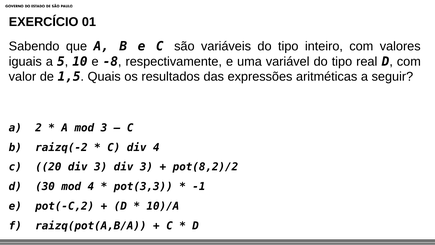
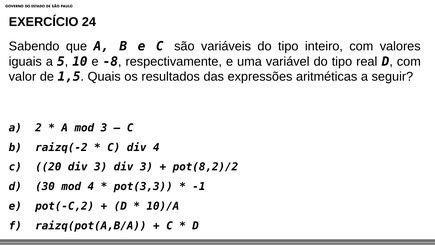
01: 01 -> 24
